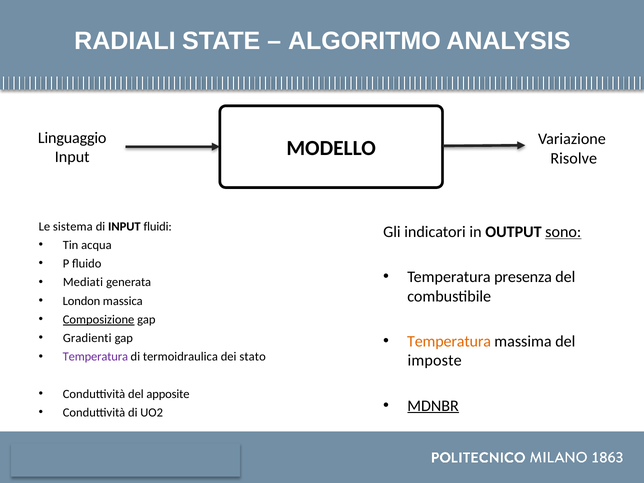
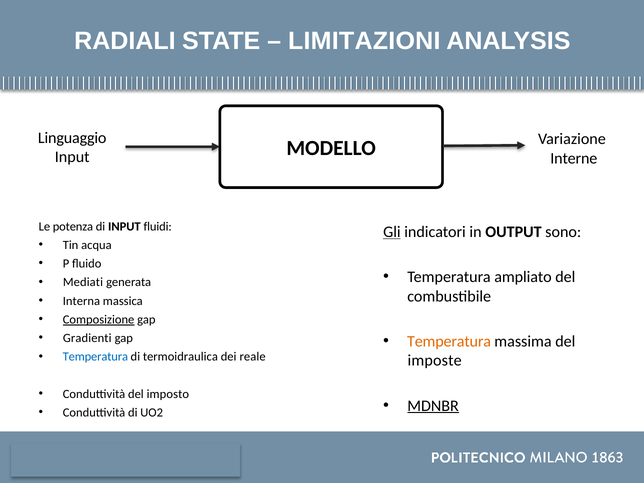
ALGORITMO: ALGORITMO -> LIMITAZIONI
Risolve: Risolve -> Interne
sistema: sistema -> potenza
Gli underline: none -> present
sono underline: present -> none
presenza: presenza -> ampliato
London: London -> Interna
Temperatura at (95, 357) colour: purple -> blue
stato: stato -> reale
apposite: apposite -> imposto
